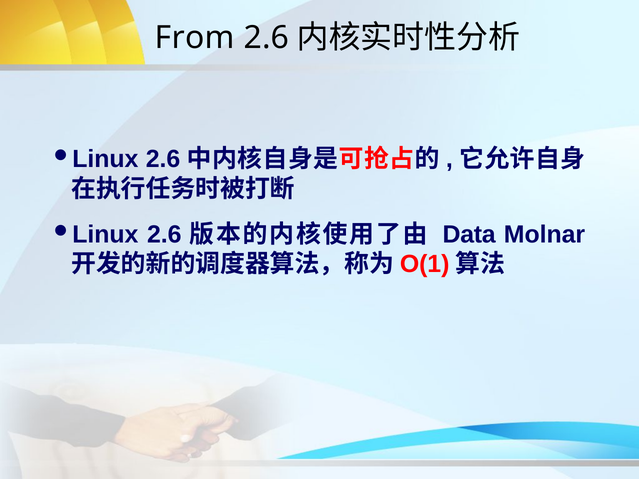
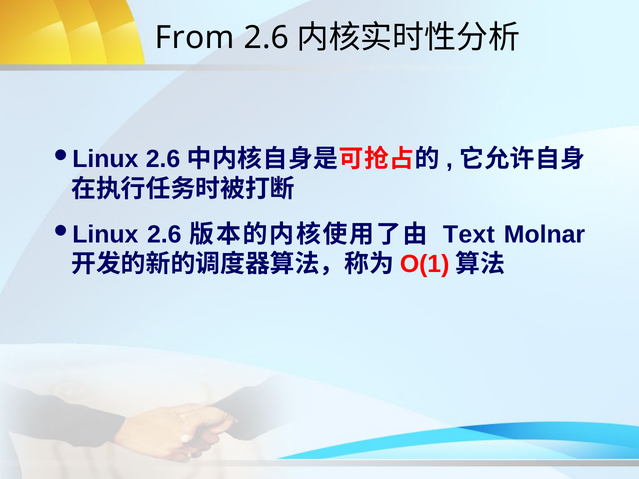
Data: Data -> Text
